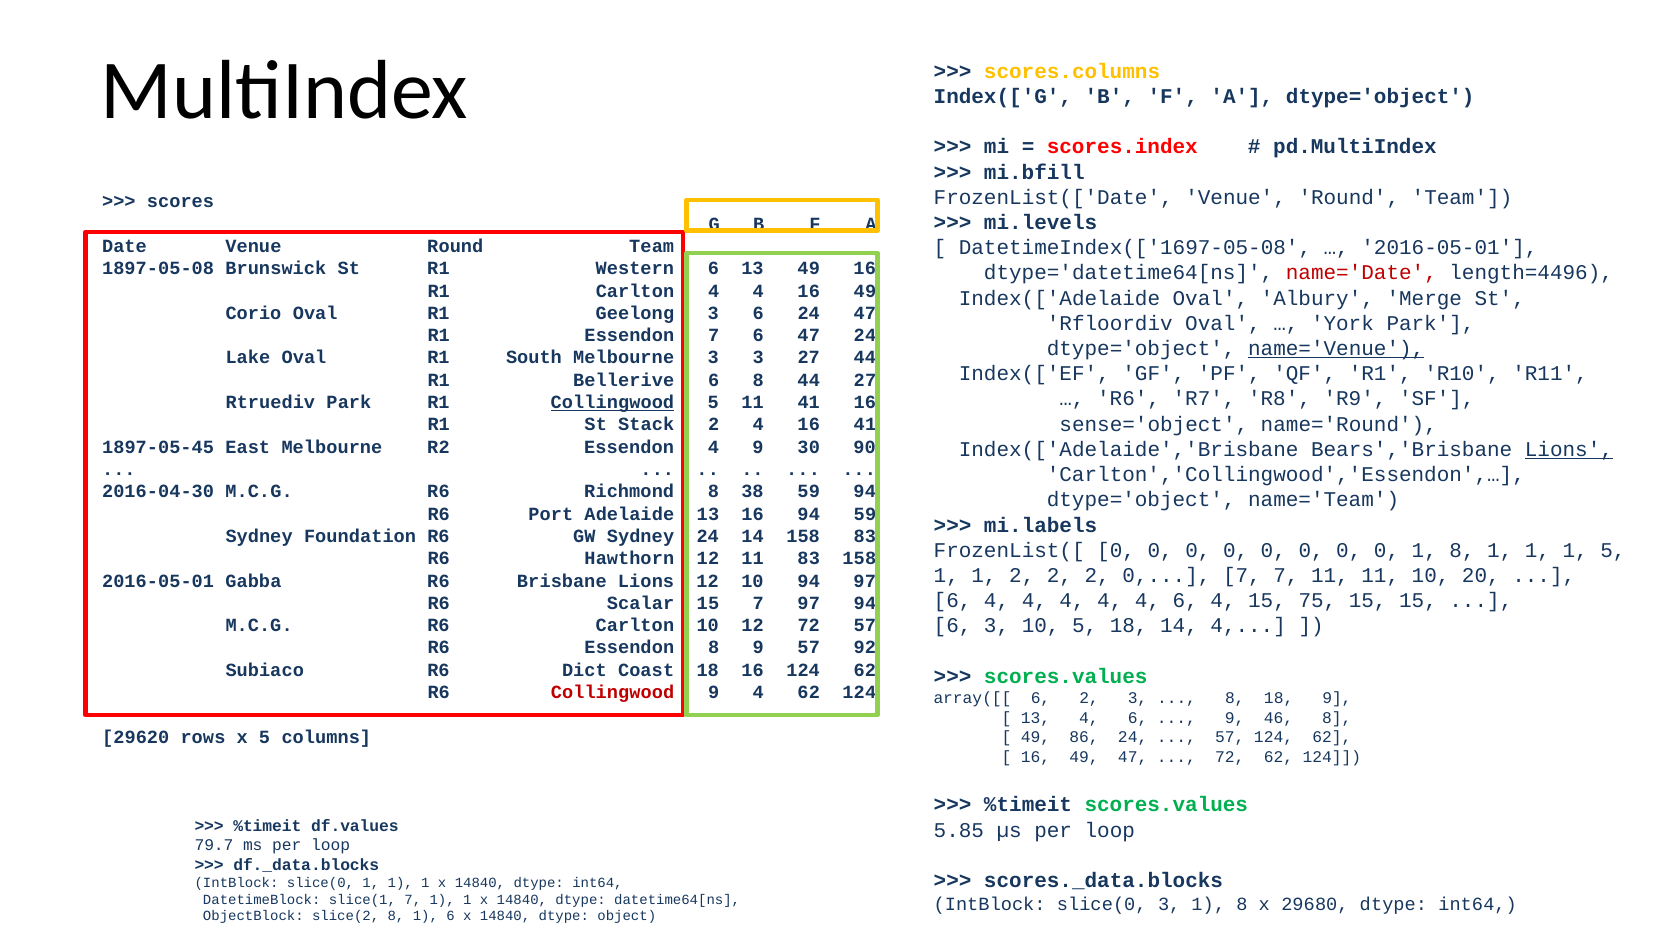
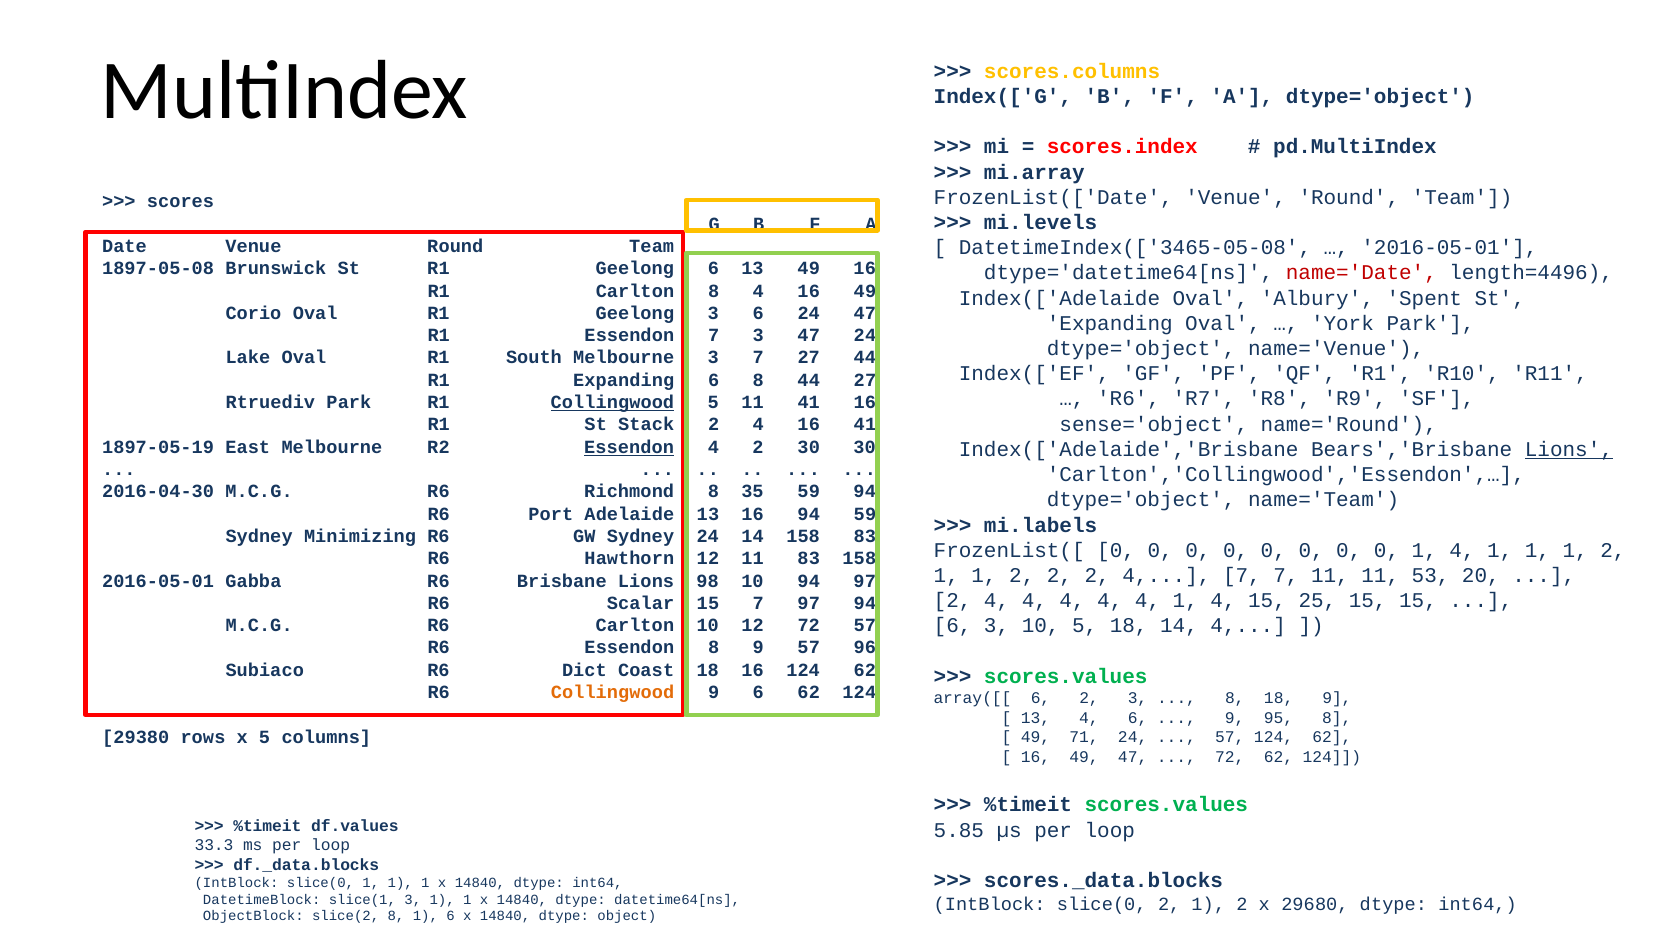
mi.bfill: mi.bfill -> mi.array
DatetimeIndex(['1697-05-08: DatetimeIndex(['1697-05-08 -> DatetimeIndex(['3465-05-08
St R1 Western: Western -> Geelong
Carlton 4: 4 -> 8
Merge: Merge -> Spent
Rfloordiv at (1110, 323): Rfloordiv -> Expanding
7 6: 6 -> 3
name='Venue underline: present -> none
3 3: 3 -> 7
R1 Bellerive: Bellerive -> Expanding
1897-05-45: 1897-05-45 -> 1897-05-19
Essendon at (629, 447) underline: none -> present
4 9: 9 -> 2
30 90: 90 -> 30
38: 38 -> 35
Foundation: Foundation -> Minimizing
0 1 8: 8 -> 4
1 1 1 5: 5 -> 2
2 2 0: 0 -> 4
11 10: 10 -> 53
Lions 12: 12 -> 98
6 at (953, 601): 6 -> 2
4 4 6: 6 -> 1
75: 75 -> 25
92: 92 -> 96
Collingwood at (613, 692) colour: red -> orange
9 4: 4 -> 6
46: 46 -> 95
29620: 29620 -> 29380
86: 86 -> 71
79.7: 79.7 -> 33.3
slice(1 7: 7 -> 3
slice(0 3: 3 -> 2
8 at (1242, 904): 8 -> 2
